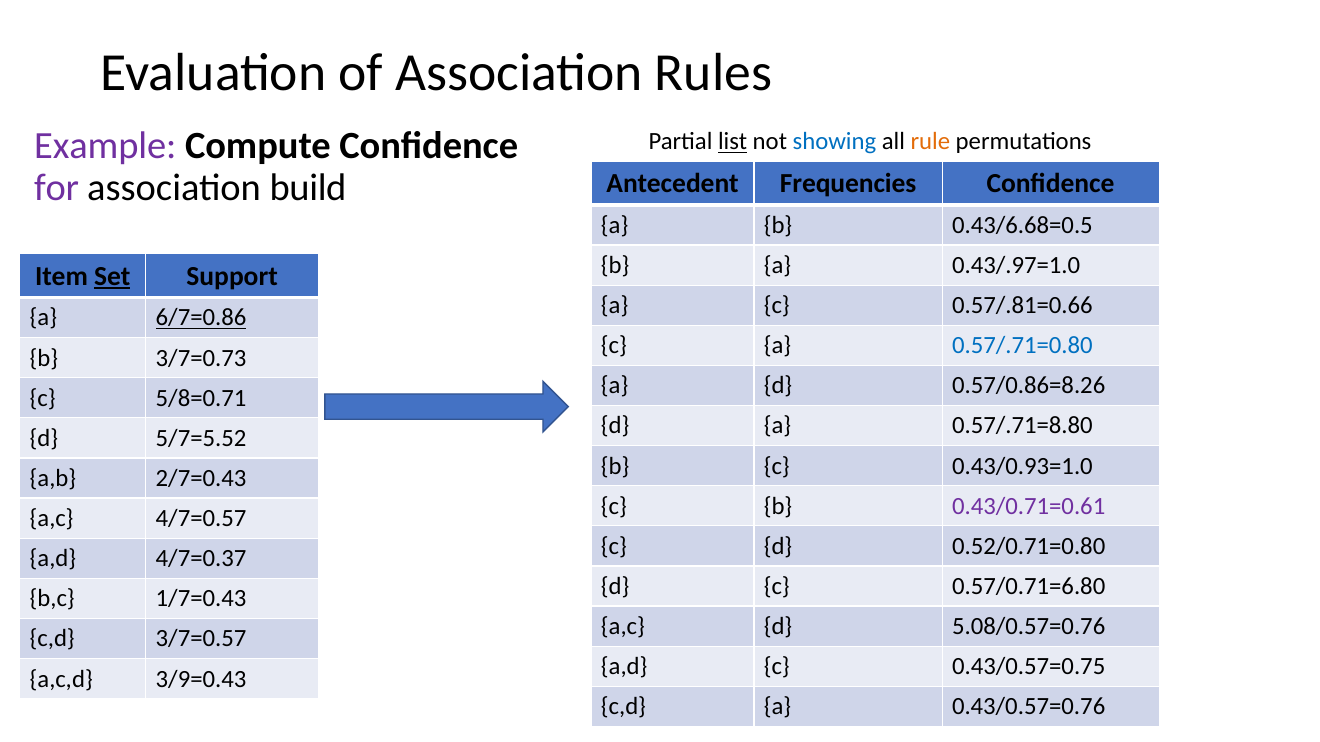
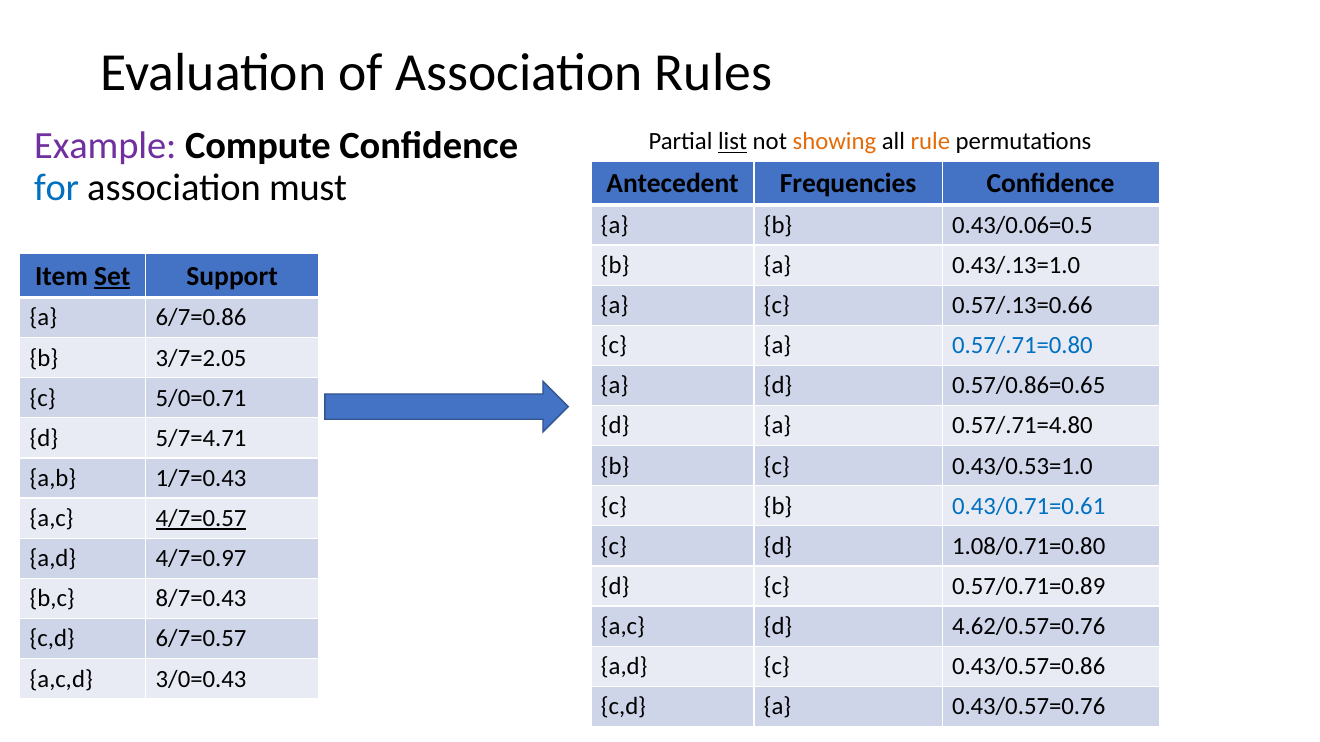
showing colour: blue -> orange
for colour: purple -> blue
build: build -> must
0.43/6.68=0.5: 0.43/6.68=0.5 -> 0.43/0.06=0.5
0.43/.97=1.0: 0.43/.97=1.0 -> 0.43/.13=1.0
0.57/.81=0.66: 0.57/.81=0.66 -> 0.57/.13=0.66
6/7=0.86 underline: present -> none
3/7=0.73: 3/7=0.73 -> 3/7=2.05
0.57/0.86=8.26: 0.57/0.86=8.26 -> 0.57/0.86=0.65
5/8=0.71: 5/8=0.71 -> 5/0=0.71
0.57/.71=8.80: 0.57/.71=8.80 -> 0.57/.71=4.80
5/7=5.52: 5/7=5.52 -> 5/7=4.71
0.43/0.93=1.0: 0.43/0.93=1.0 -> 0.43/0.53=1.0
2/7=0.43: 2/7=0.43 -> 1/7=0.43
0.43/0.71=0.61 colour: purple -> blue
4/7=0.57 underline: none -> present
0.52/0.71=0.80: 0.52/0.71=0.80 -> 1.08/0.71=0.80
4/7=0.37: 4/7=0.37 -> 4/7=0.97
0.57/0.71=6.80: 0.57/0.71=6.80 -> 0.57/0.71=0.89
1/7=0.43: 1/7=0.43 -> 8/7=0.43
5.08/0.57=0.76: 5.08/0.57=0.76 -> 4.62/0.57=0.76
3/7=0.57: 3/7=0.57 -> 6/7=0.57
0.43/0.57=0.75: 0.43/0.57=0.75 -> 0.43/0.57=0.86
3/9=0.43: 3/9=0.43 -> 3/0=0.43
